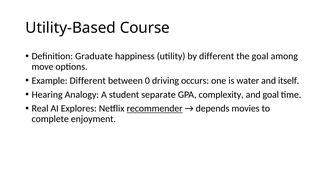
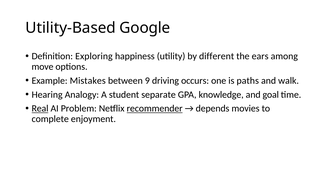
Course: Course -> Google
Graduate: Graduate -> Exploring
the goal: goal -> ears
Example Different: Different -> Mistakes
0: 0 -> 9
water: water -> paths
itself: itself -> walk
complexity: complexity -> knowledge
Real underline: none -> present
Explores: Explores -> Problem
